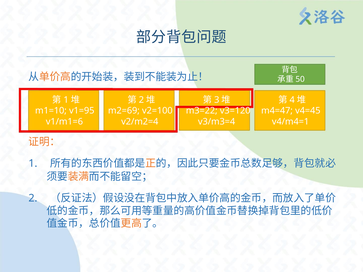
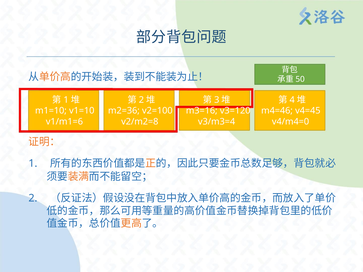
v1=95: v1=95 -> v1=10
m2=69: m2=69 -> m2=36
m3=22: m3=22 -> m3=16
m4=47: m4=47 -> m4=46
v2/m2=4: v2/m2=4 -> v2/m2=8
v4/m4=1: v4/m4=1 -> v4/m4=0
